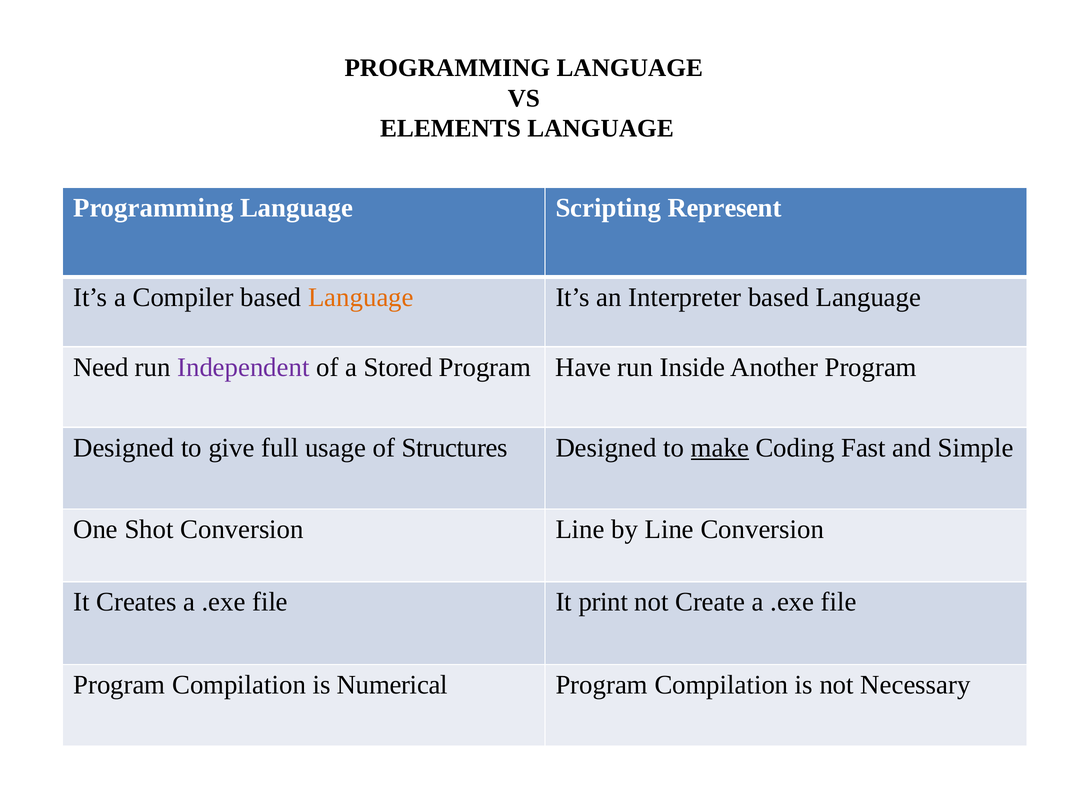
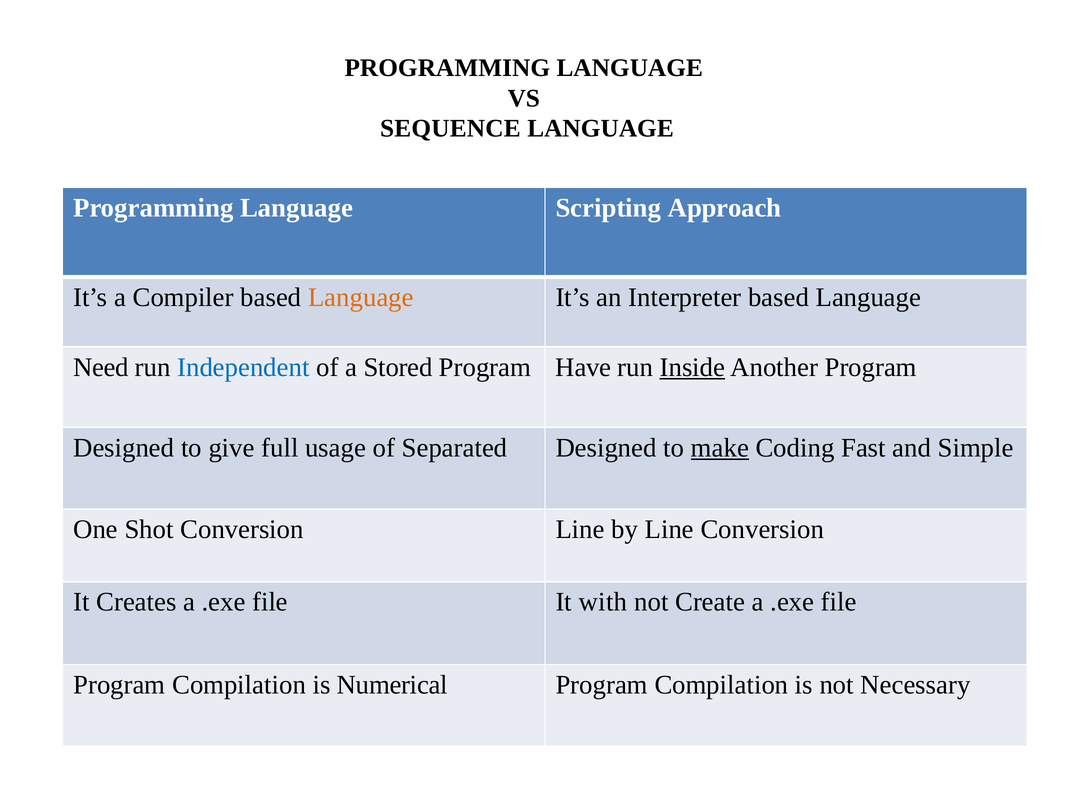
ELEMENTS: ELEMENTS -> SEQUENCE
Represent: Represent -> Approach
Independent colour: purple -> blue
Inside underline: none -> present
Structures: Structures -> Separated
print: print -> with
